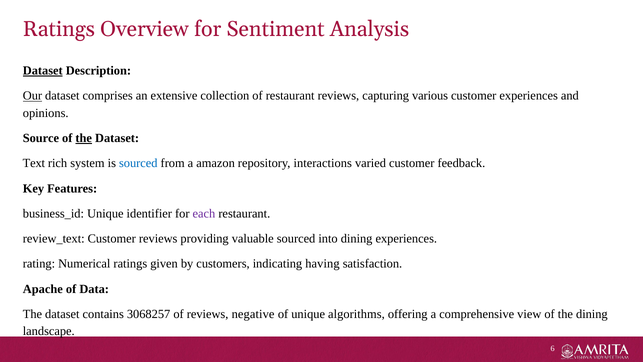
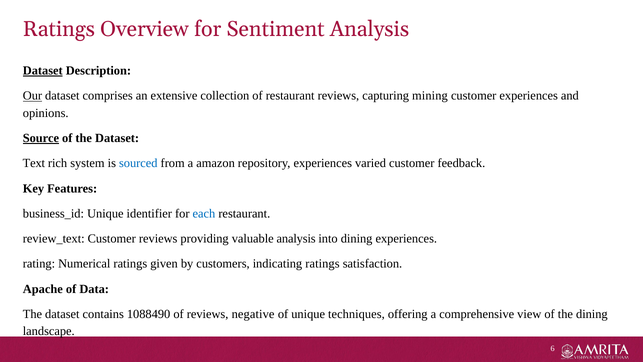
various: various -> mining
Source underline: none -> present
the at (84, 138) underline: present -> none
repository interactions: interactions -> experiences
each colour: purple -> blue
valuable sourced: sourced -> analysis
indicating having: having -> ratings
3068257: 3068257 -> 1088490
algorithms: algorithms -> techniques
